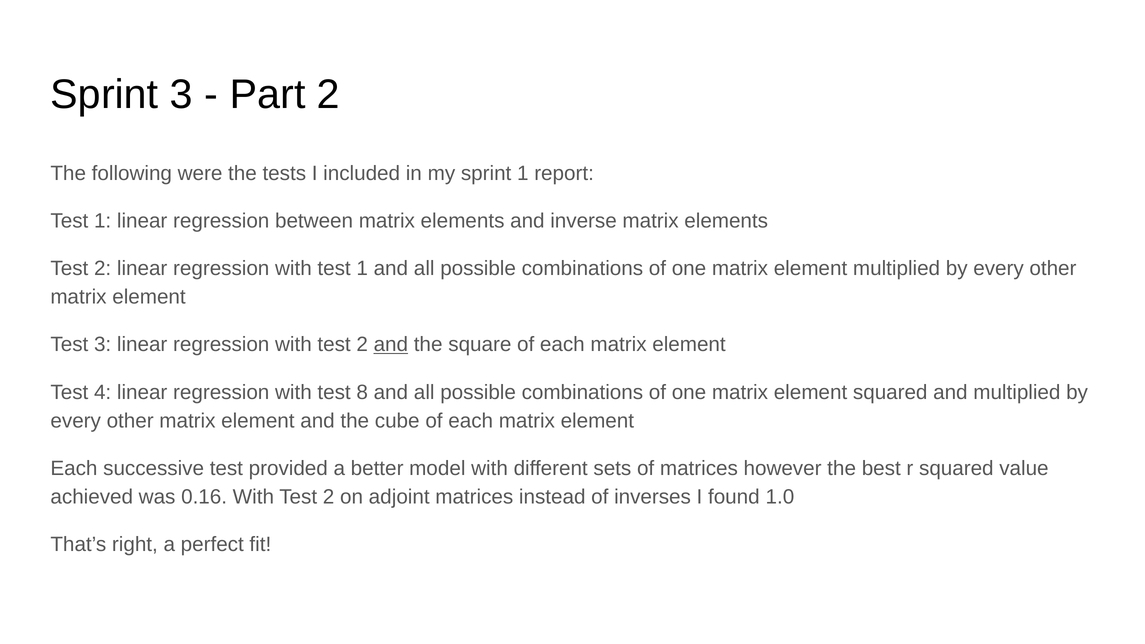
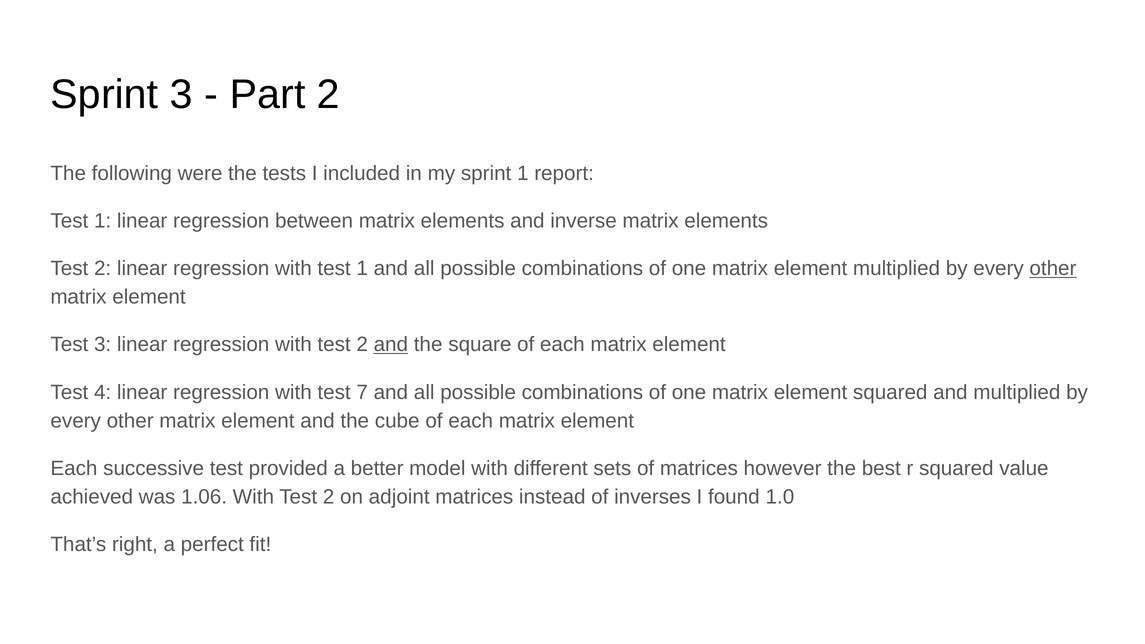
other at (1053, 269) underline: none -> present
8: 8 -> 7
0.16: 0.16 -> 1.06
